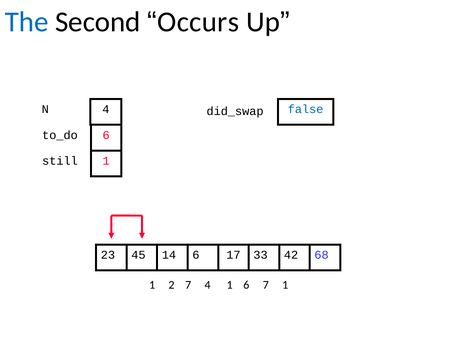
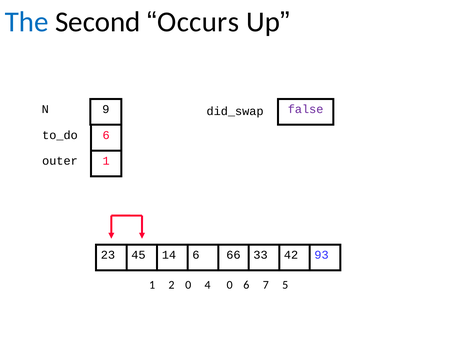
N 4: 4 -> 9
false colour: blue -> purple
still: still -> outer
17: 17 -> 66
68: 68 -> 93
2 7: 7 -> 0
4 1: 1 -> 0
7 1: 1 -> 5
